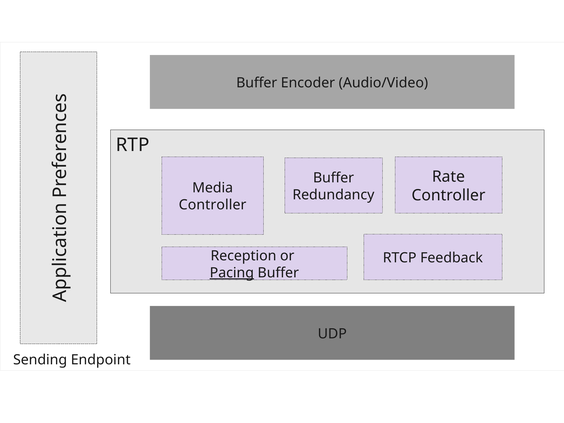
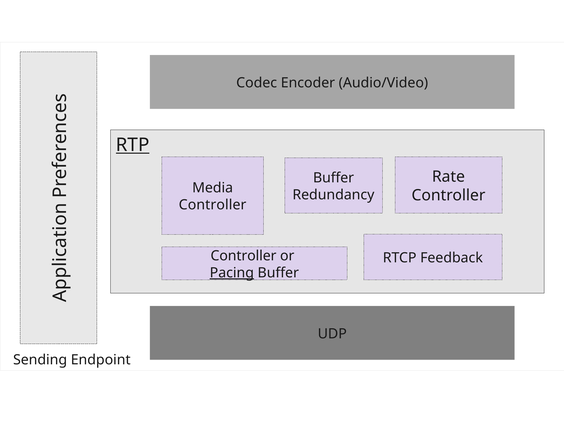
Buffer at (257, 83): Buffer -> Codec
RTP underline: none -> present
Reception at (243, 256): Reception -> Controller
